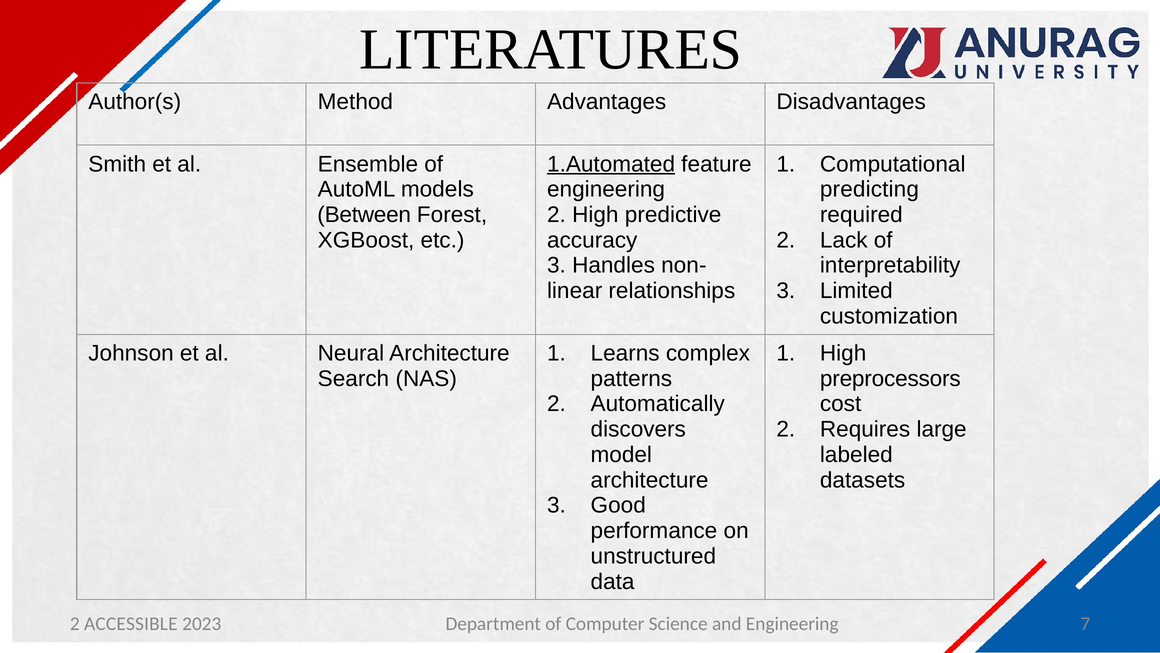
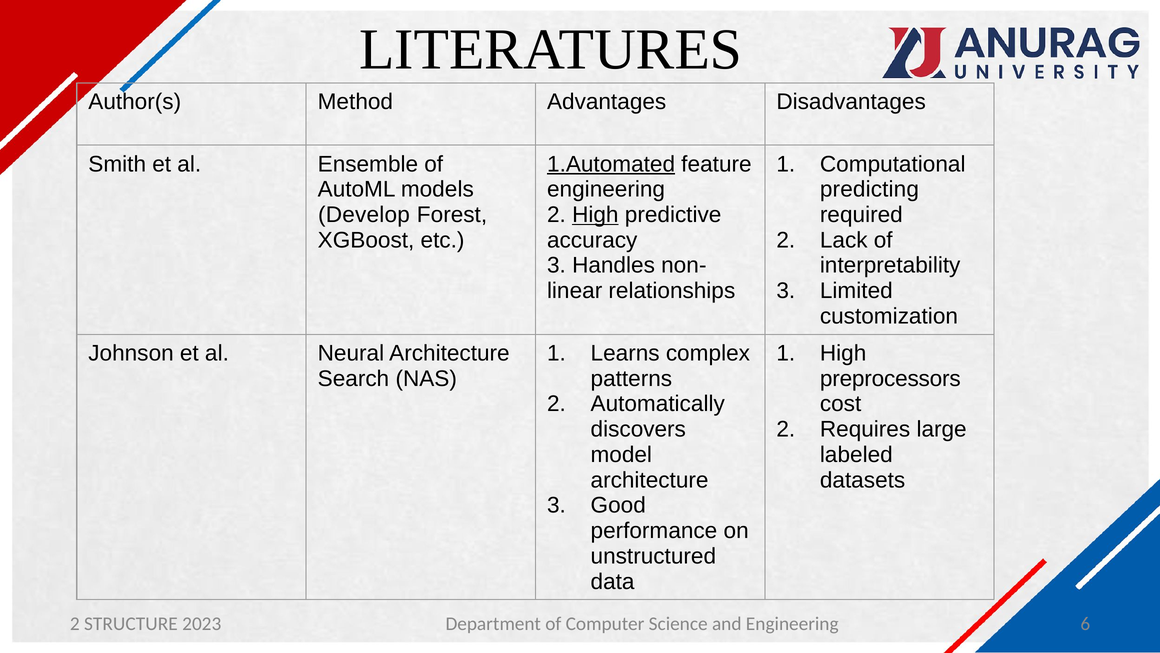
Between: Between -> Develop
High at (595, 215) underline: none -> present
ACCESSIBLE: ACCESSIBLE -> STRUCTURE
7: 7 -> 6
